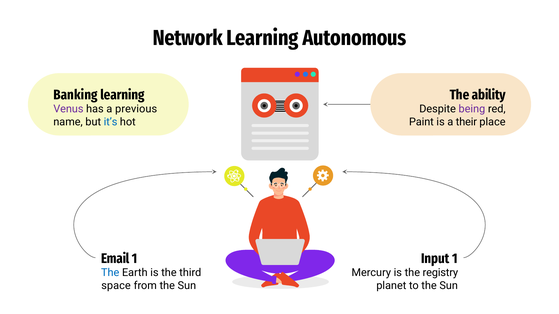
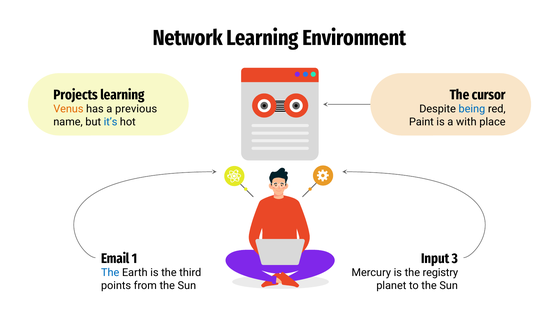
Autonomous: Autonomous -> Environment
Banking: Banking -> Projects
ability: ability -> cursor
Venus colour: purple -> orange
being colour: purple -> blue
their: their -> with
Input 1: 1 -> 3
space: space -> points
